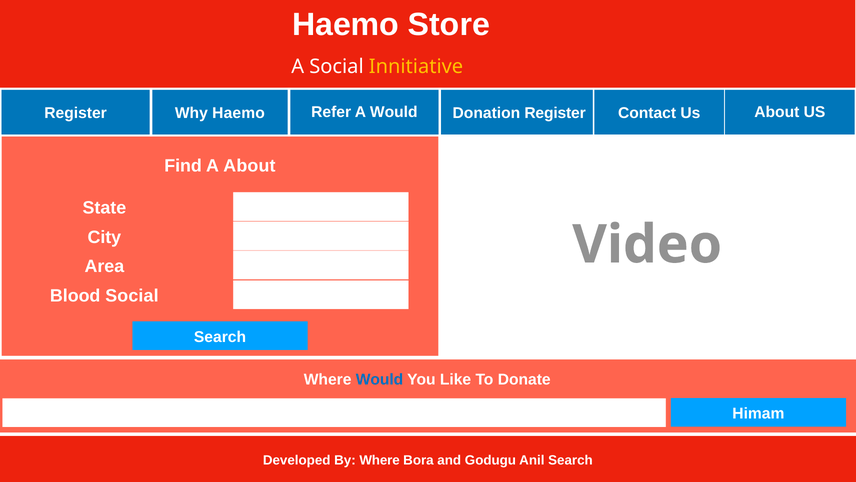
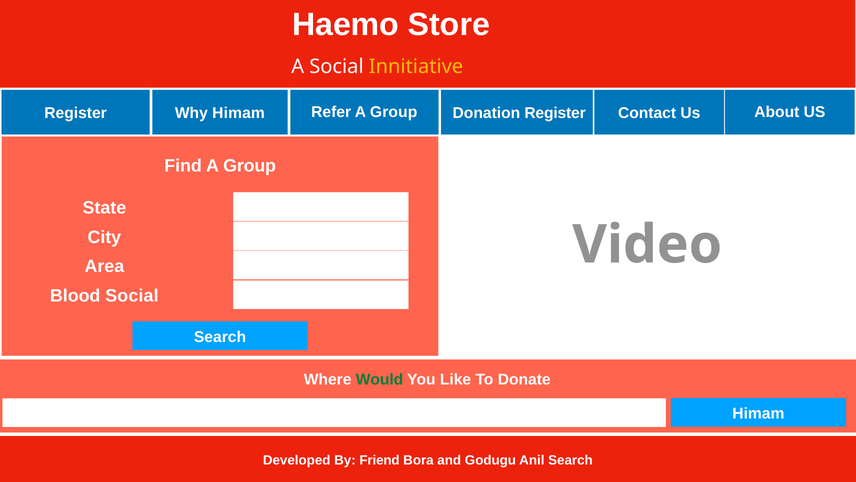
Refer A Would: Would -> Group
Why Haemo: Haemo -> Himam
Find A About: About -> Group
Would at (379, 379) colour: blue -> green
By Where: Where -> Friend
